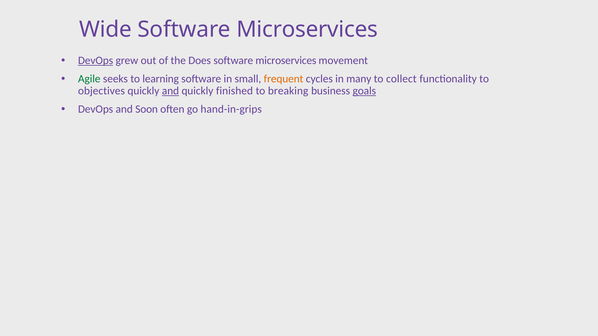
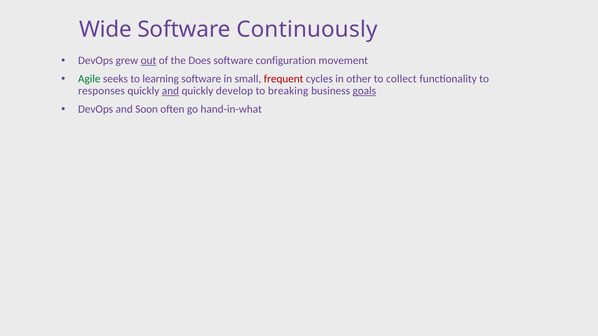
Microservices at (307, 29): Microservices -> Continuously
DevOps at (96, 61) underline: present -> none
out underline: none -> present
microservices at (286, 61): microservices -> configuration
frequent colour: orange -> red
many: many -> other
objectives: objectives -> responses
finished: finished -> develop
hand-in-grips: hand-in-grips -> hand-in-what
